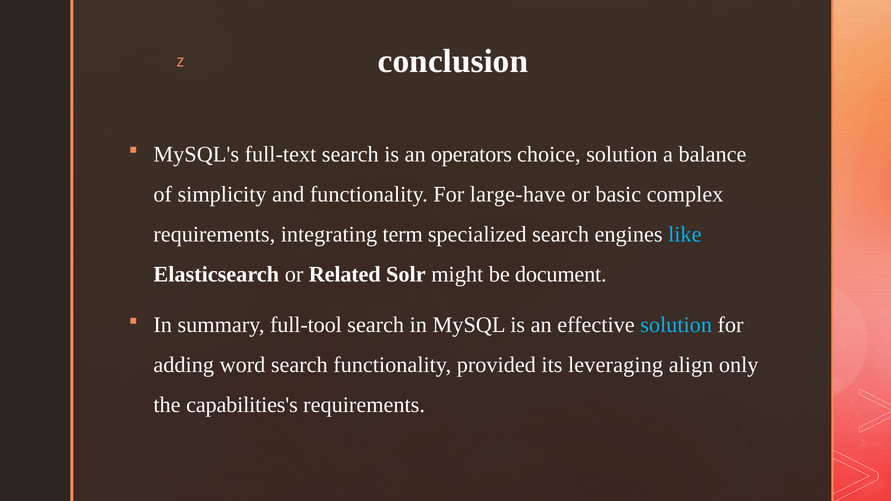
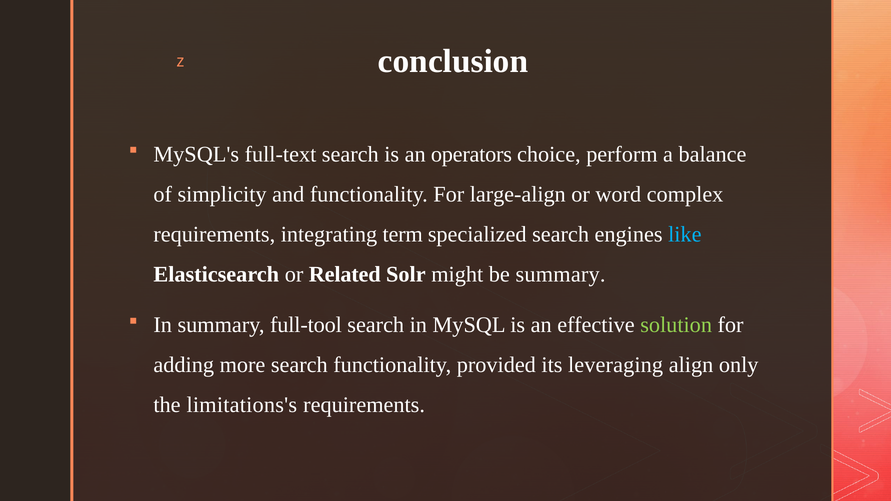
choice solution: solution -> perform
large-have: large-have -> large-align
basic: basic -> word
be document: document -> summary
solution at (676, 325) colour: light blue -> light green
word: word -> more
capabilities's: capabilities's -> limitations's
